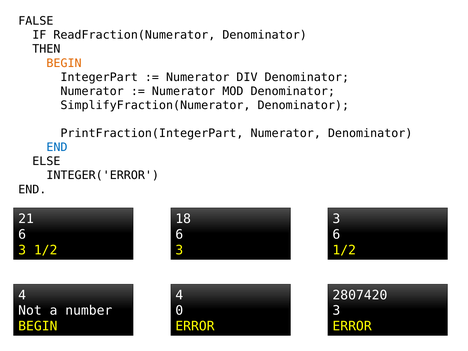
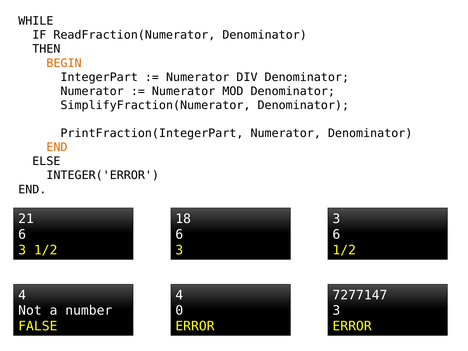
FALSE: FALSE -> WHILE
END at (57, 147) colour: blue -> orange
2807420: 2807420 -> 7277147
BEGIN at (38, 326): BEGIN -> FALSE
